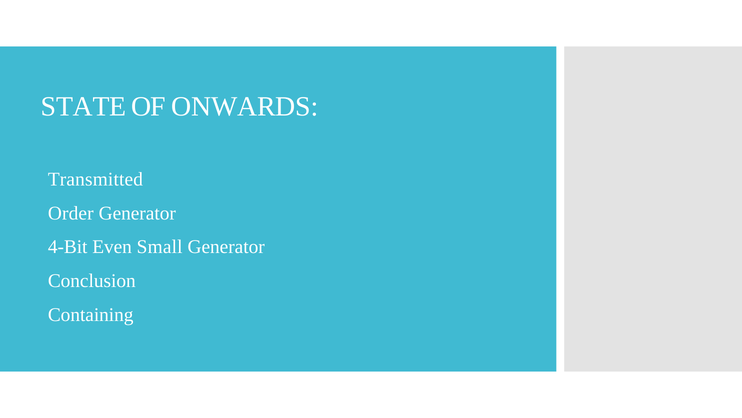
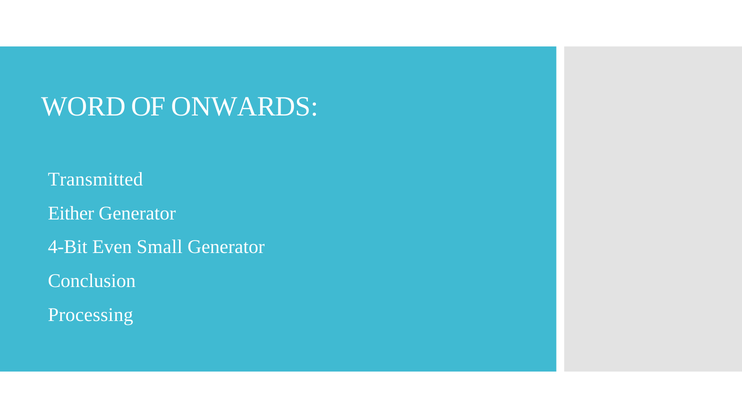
STATE: STATE -> WORD
Order: Order -> Either
Containing: Containing -> Processing
